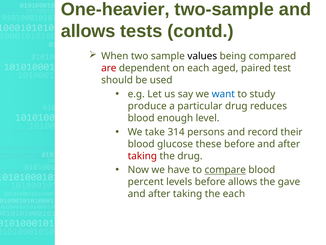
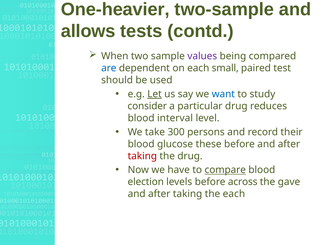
values colour: black -> purple
are colour: red -> blue
aged: aged -> small
Let underline: none -> present
produce: produce -> consider
enough: enough -> interval
314: 314 -> 300
percent: percent -> election
before allows: allows -> across
